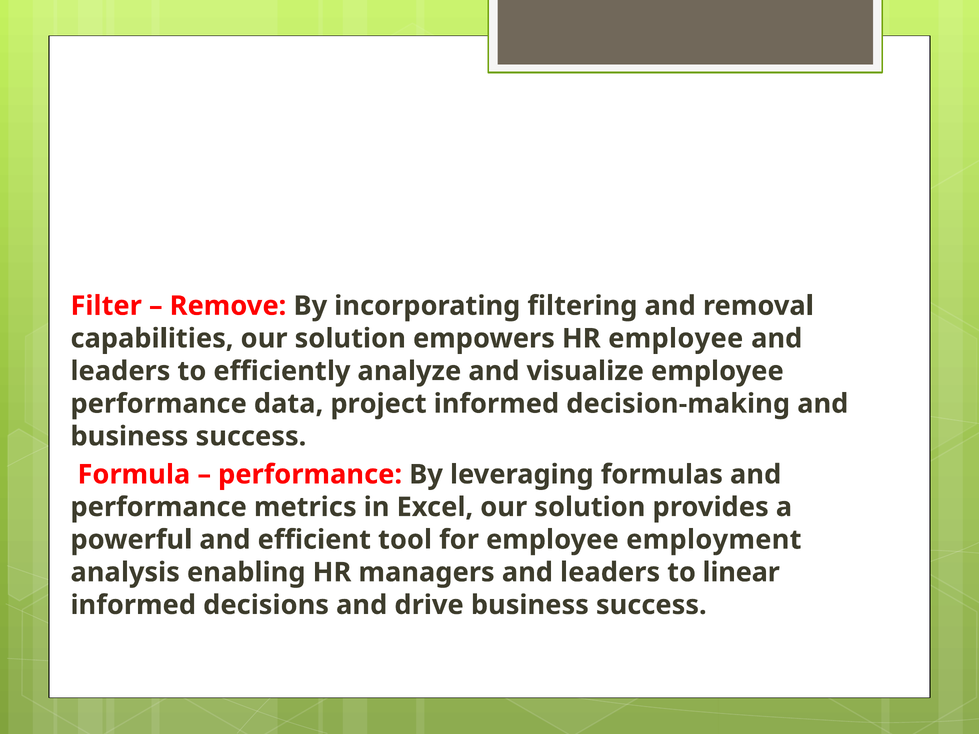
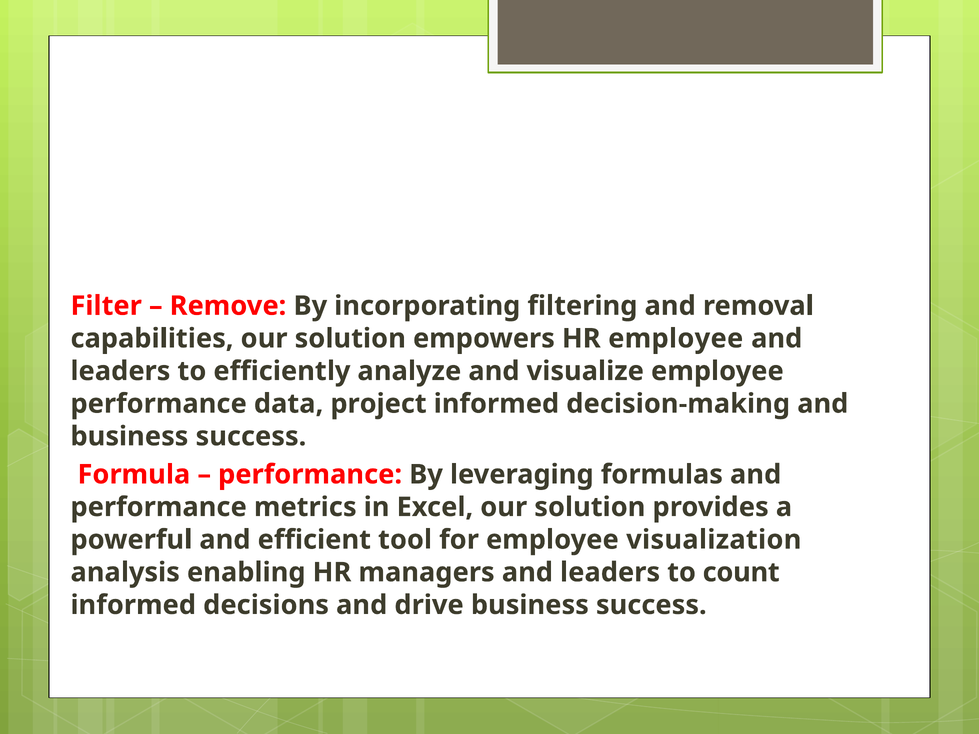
employment: employment -> visualization
linear: linear -> count
